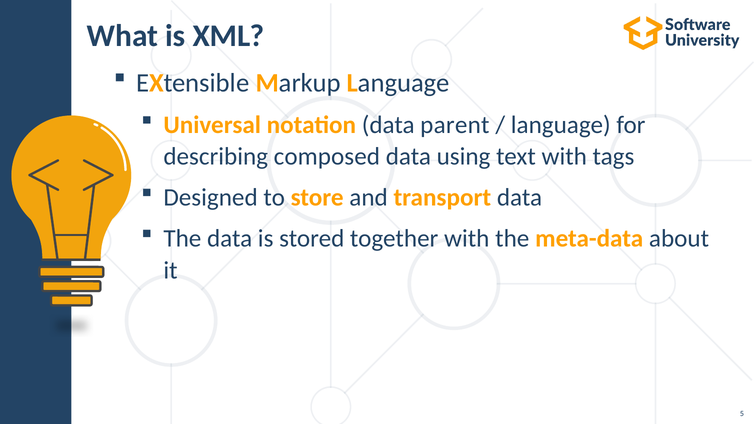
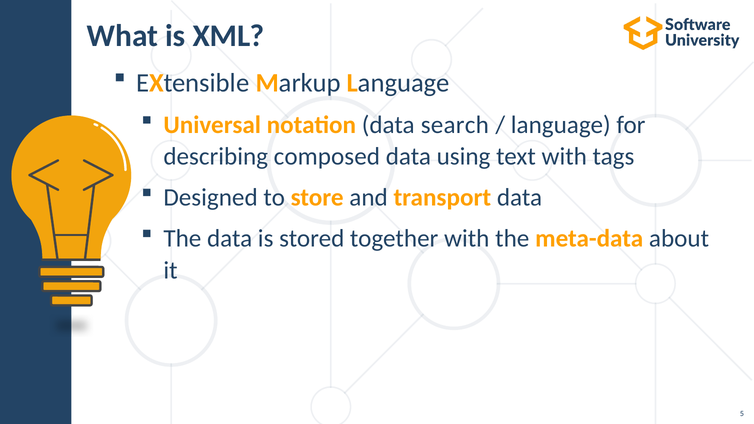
parent: parent -> search
